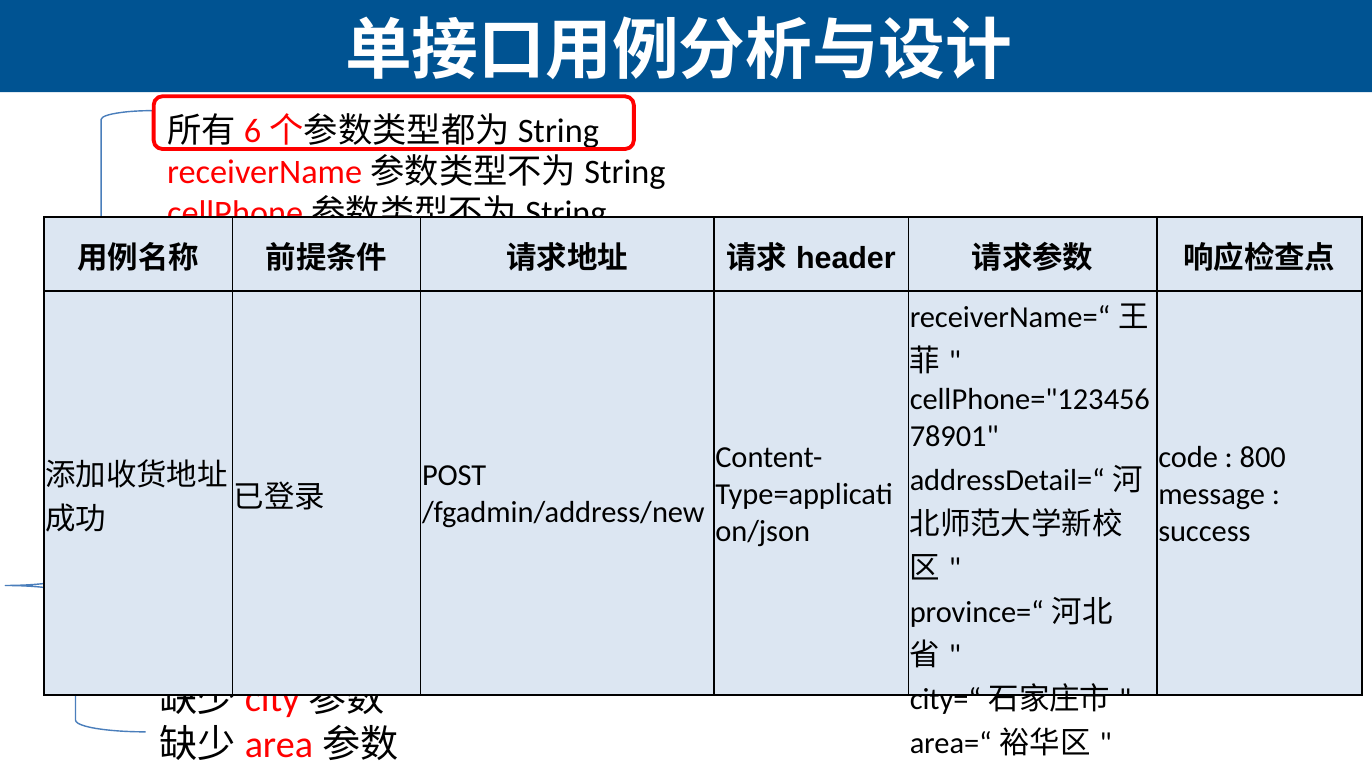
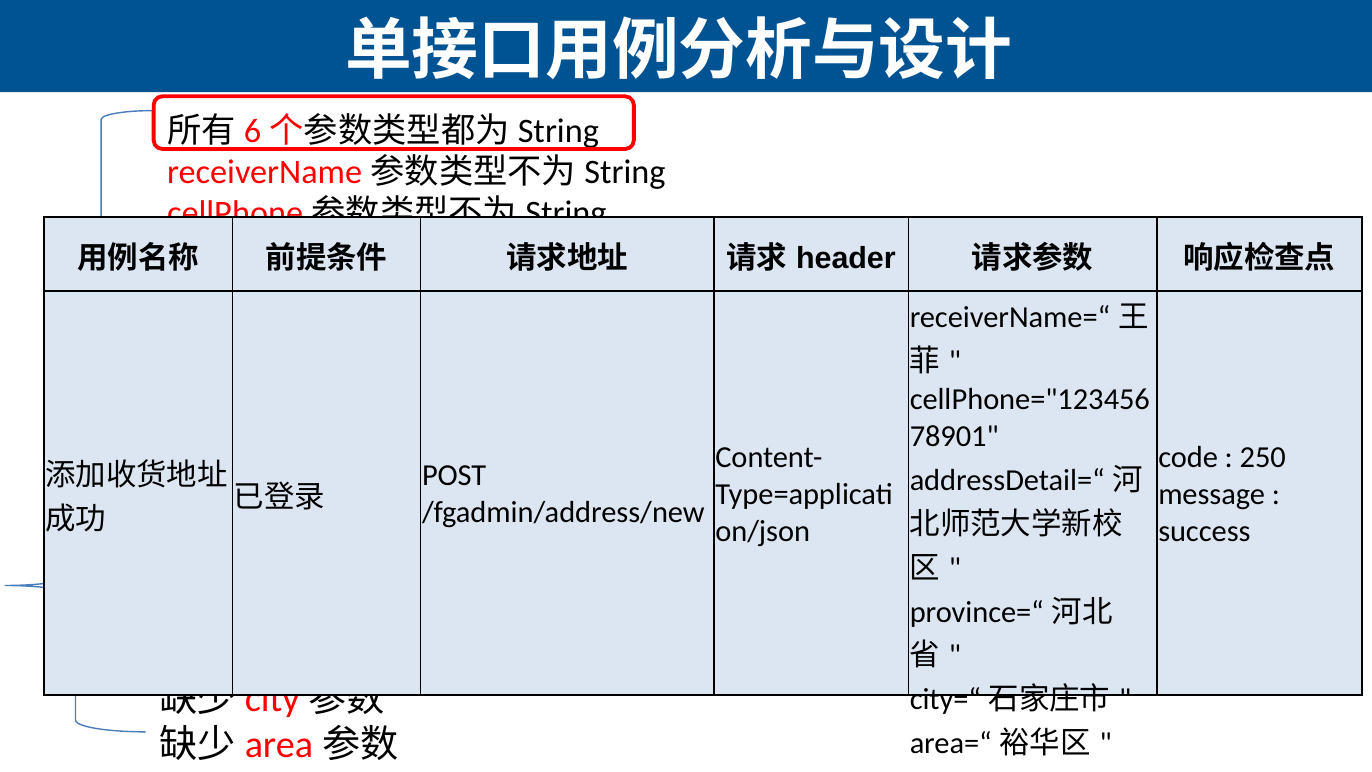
800: 800 -> 250
